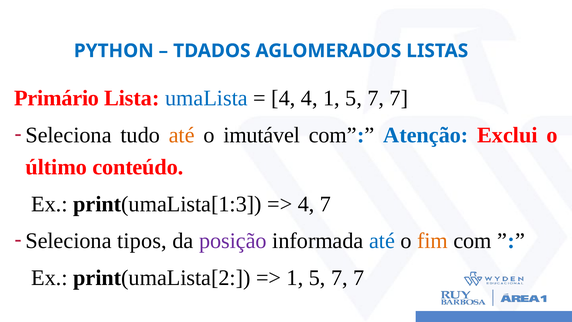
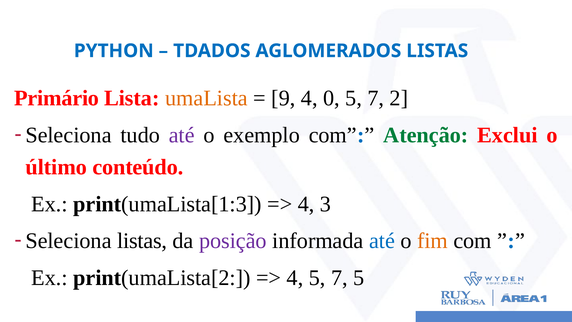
umaLista colour: blue -> orange
4 at (283, 98): 4 -> 9
4 1: 1 -> 0
7 at (399, 98): 7 -> 2
até at (182, 135) colour: orange -> purple
imutável: imutável -> exemplo
Atenção colour: blue -> green
4 7: 7 -> 3
Seleciona tipos: tipos -> listas
1 at (295, 278): 1 -> 4
7 at (359, 278): 7 -> 5
